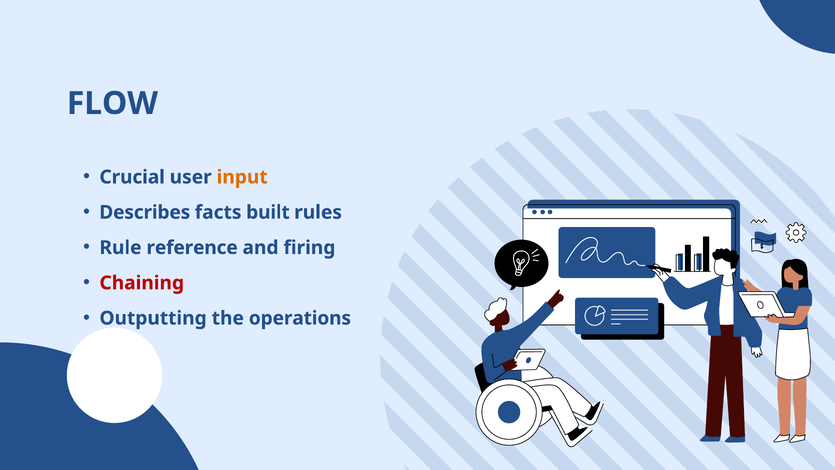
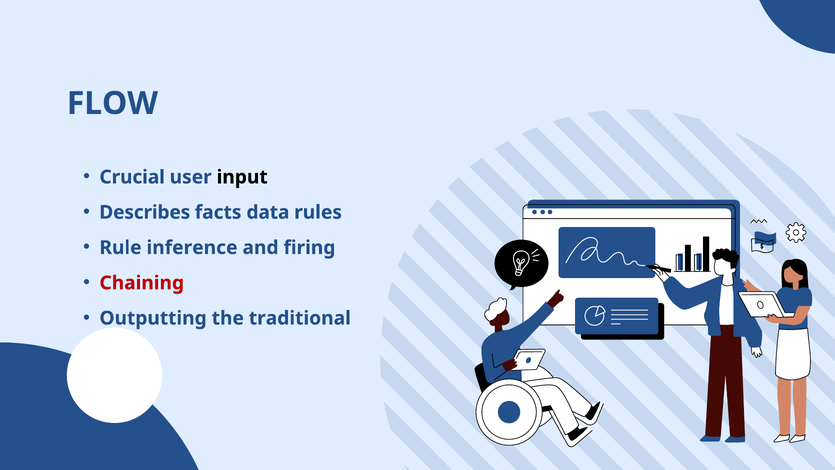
input colour: orange -> black
built: built -> data
reference: reference -> inference
operations: operations -> traditional
